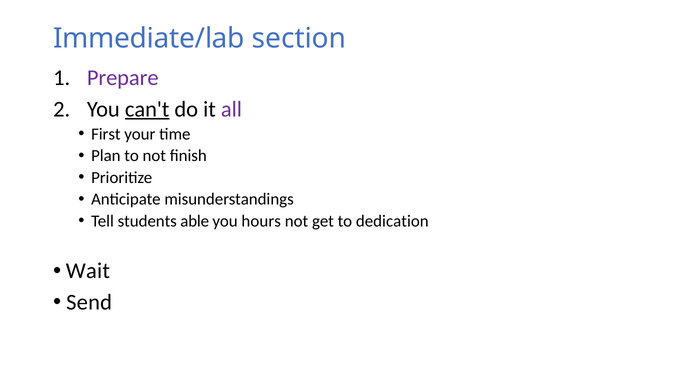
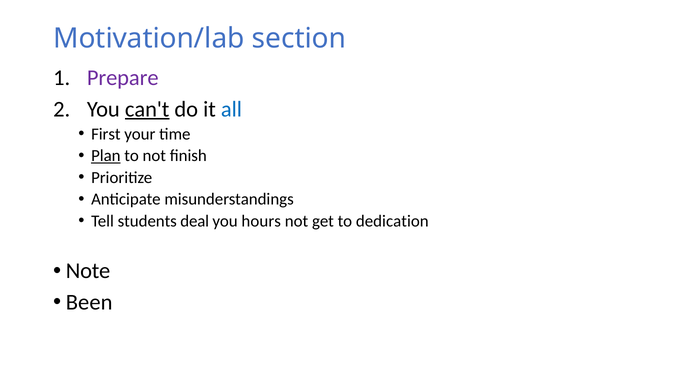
Immediate/lab: Immediate/lab -> Motivation/lab
all colour: purple -> blue
Plan underline: none -> present
able: able -> deal
Wait: Wait -> Note
Send: Send -> Been
